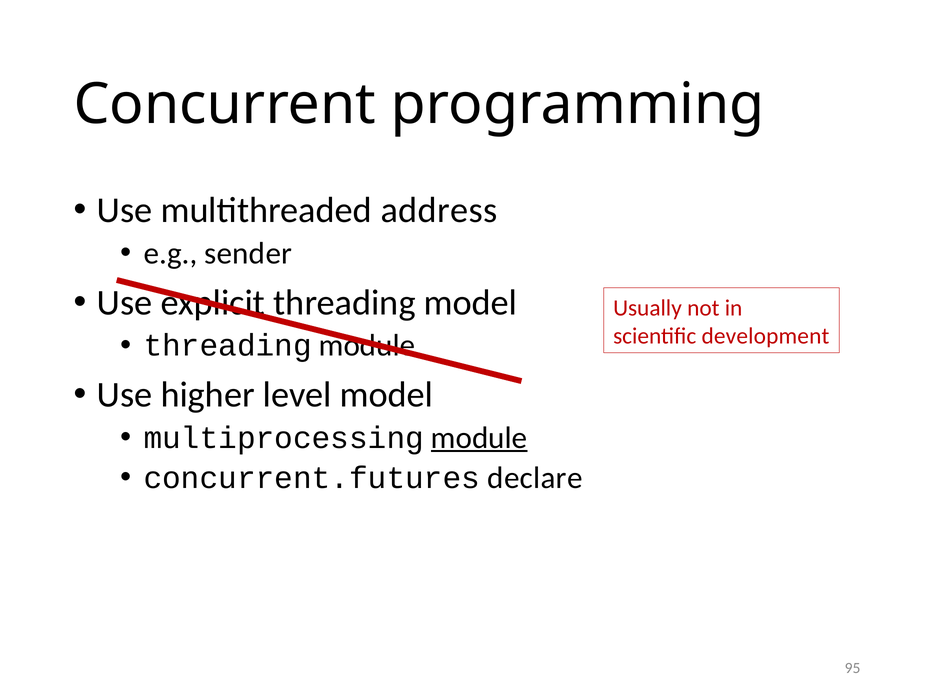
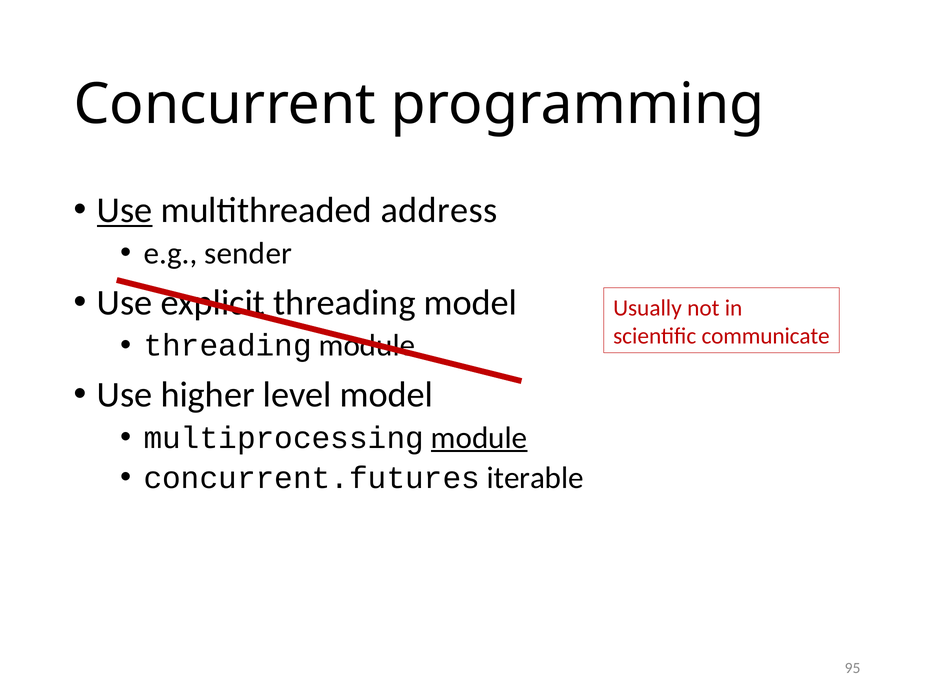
Use at (125, 211) underline: none -> present
development: development -> communicate
declare: declare -> iterable
